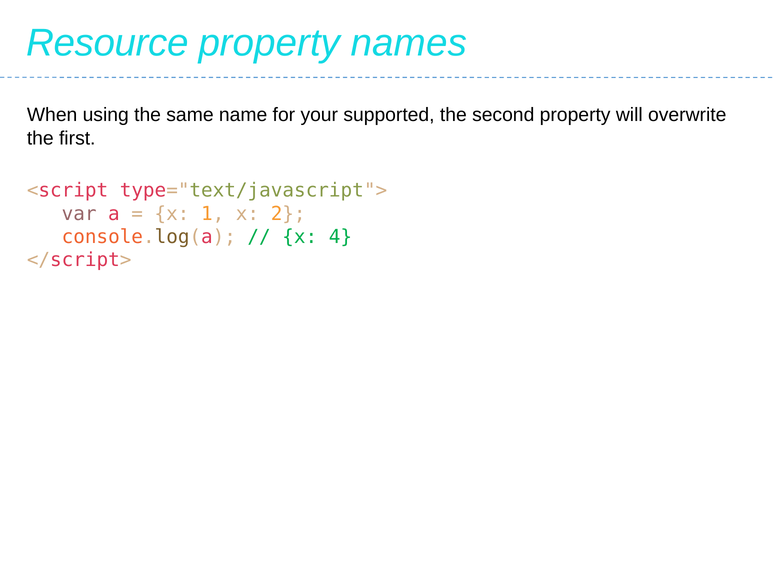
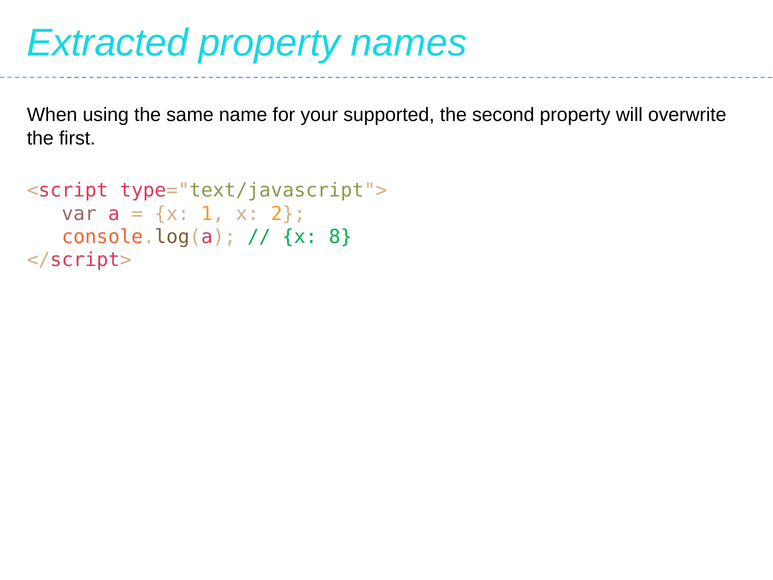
Resource: Resource -> Extracted
4: 4 -> 8
